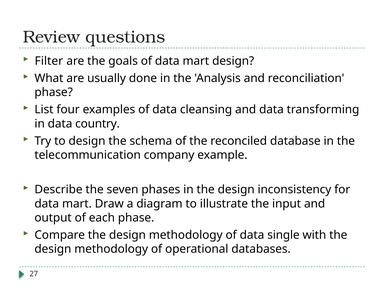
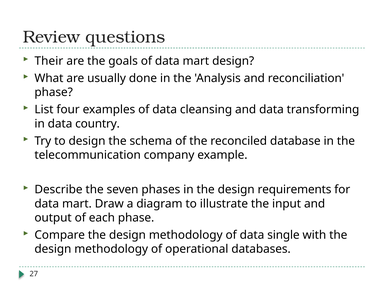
Filter: Filter -> Their
inconsistency: inconsistency -> requirements
